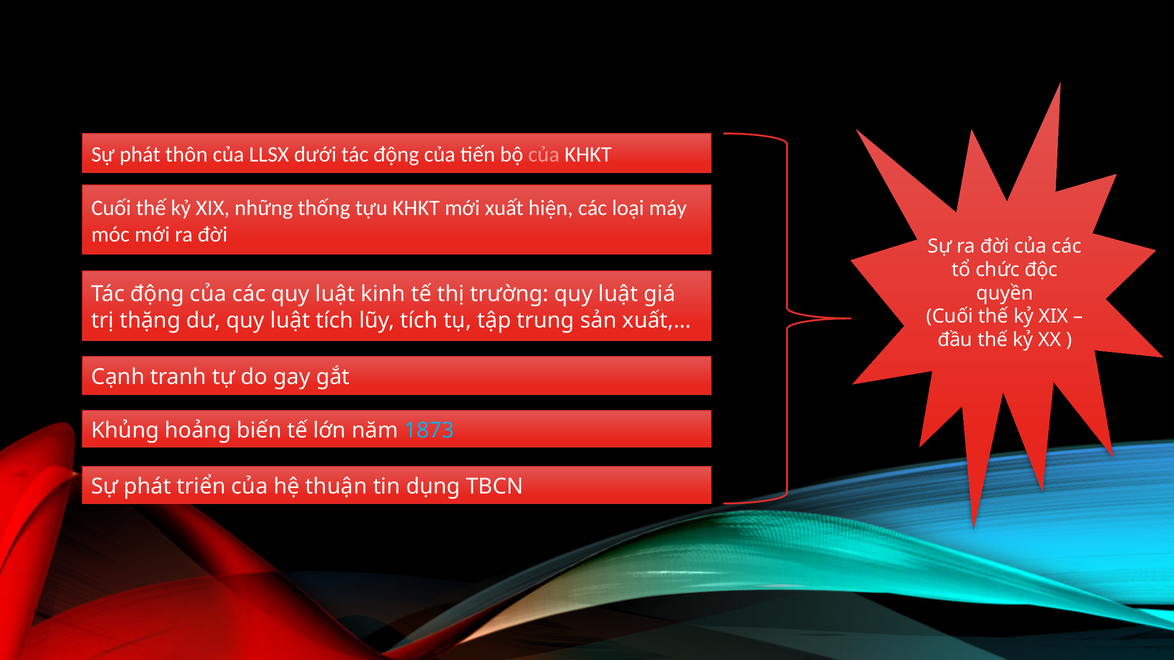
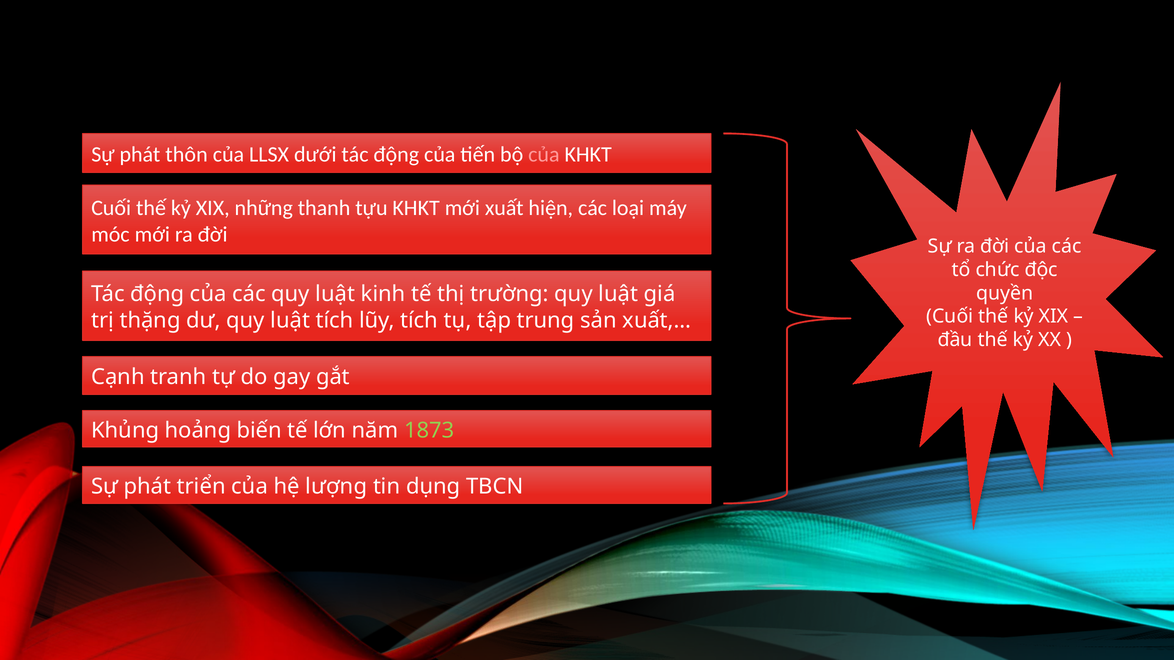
thống: thống -> thanh
1873 colour: light blue -> light green
thuận: thuận -> lượng
